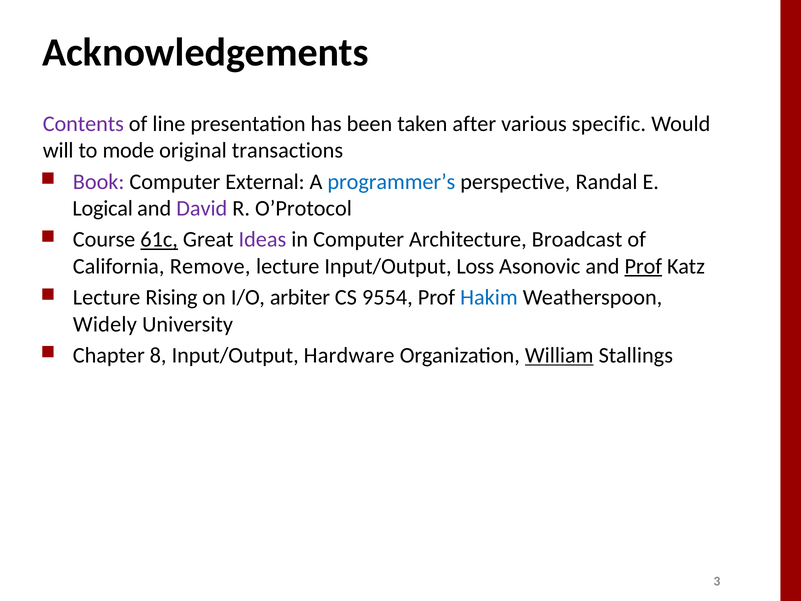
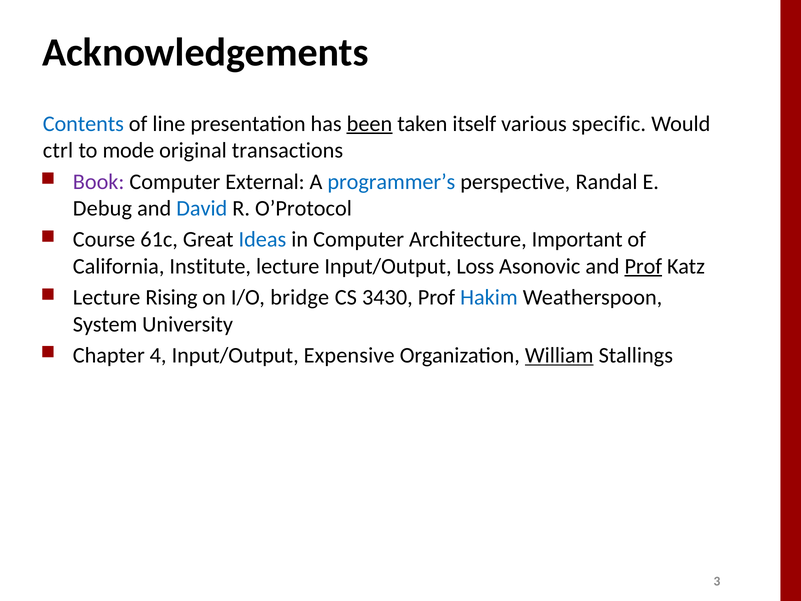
Contents colour: purple -> blue
been underline: none -> present
after: after -> itself
will: will -> ctrl
Logical: Logical -> Debug
David colour: purple -> blue
61c underline: present -> none
Ideas colour: purple -> blue
Broadcast: Broadcast -> Important
Remove: Remove -> Institute
arbiter: arbiter -> bridge
9554: 9554 -> 3430
Widely: Widely -> System
8: 8 -> 4
Hardware: Hardware -> Expensive
